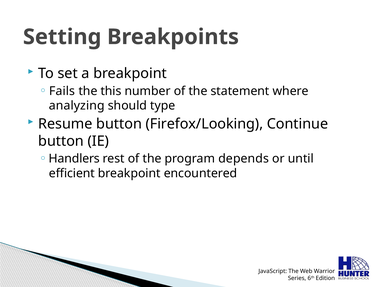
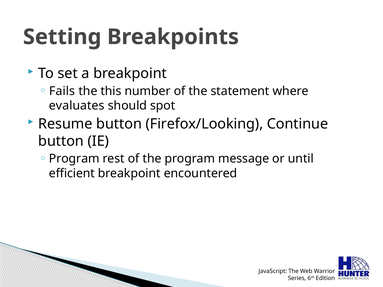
analyzing: analyzing -> evaluates
type: type -> spot
Handlers at (74, 159): Handlers -> Program
depends: depends -> message
